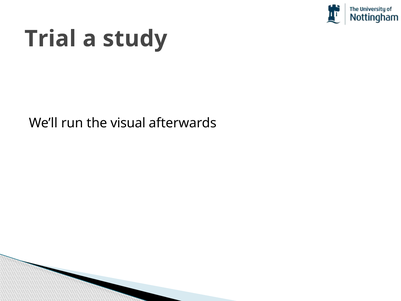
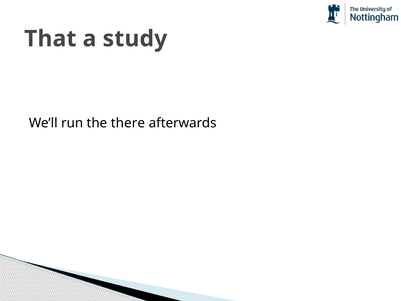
Trial: Trial -> That
visual: visual -> there
